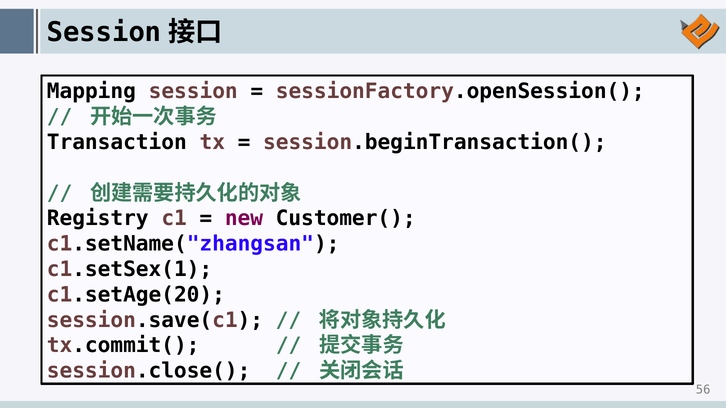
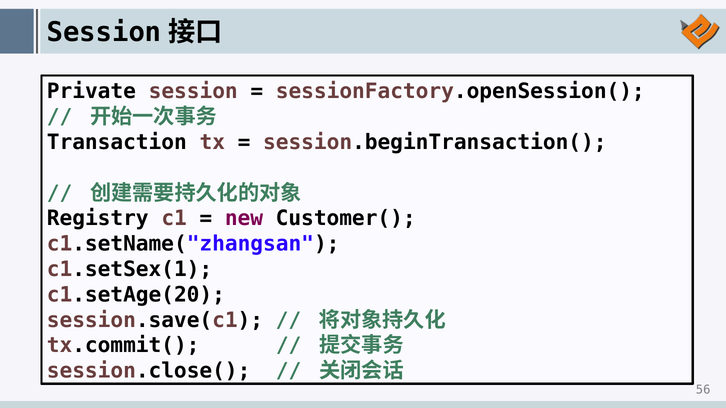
Mapping: Mapping -> Private
